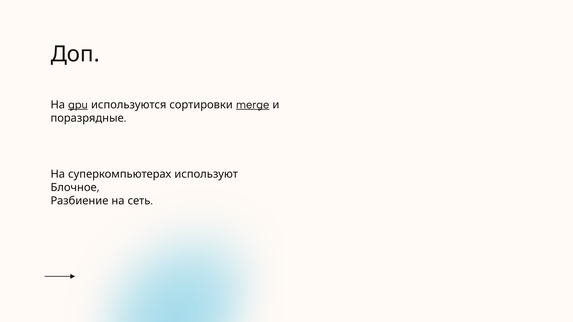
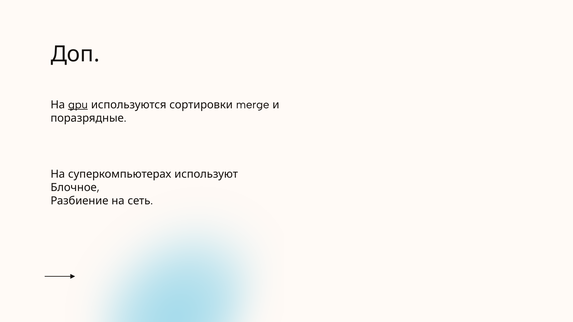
merge underline: present -> none
